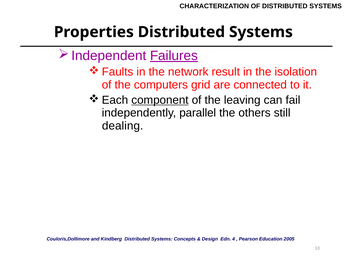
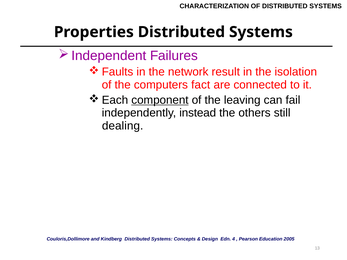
Failures underline: present -> none
grid: grid -> fact
parallel: parallel -> instead
